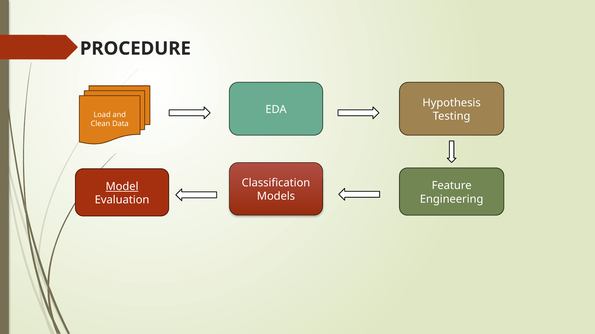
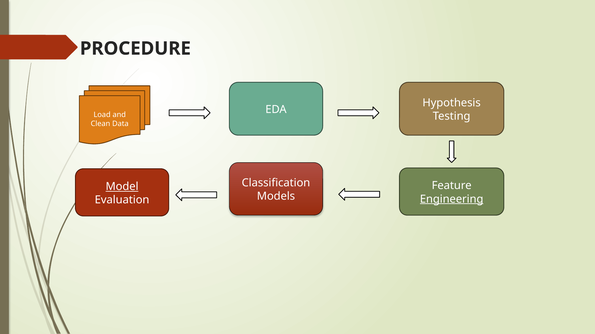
Engineering underline: none -> present
